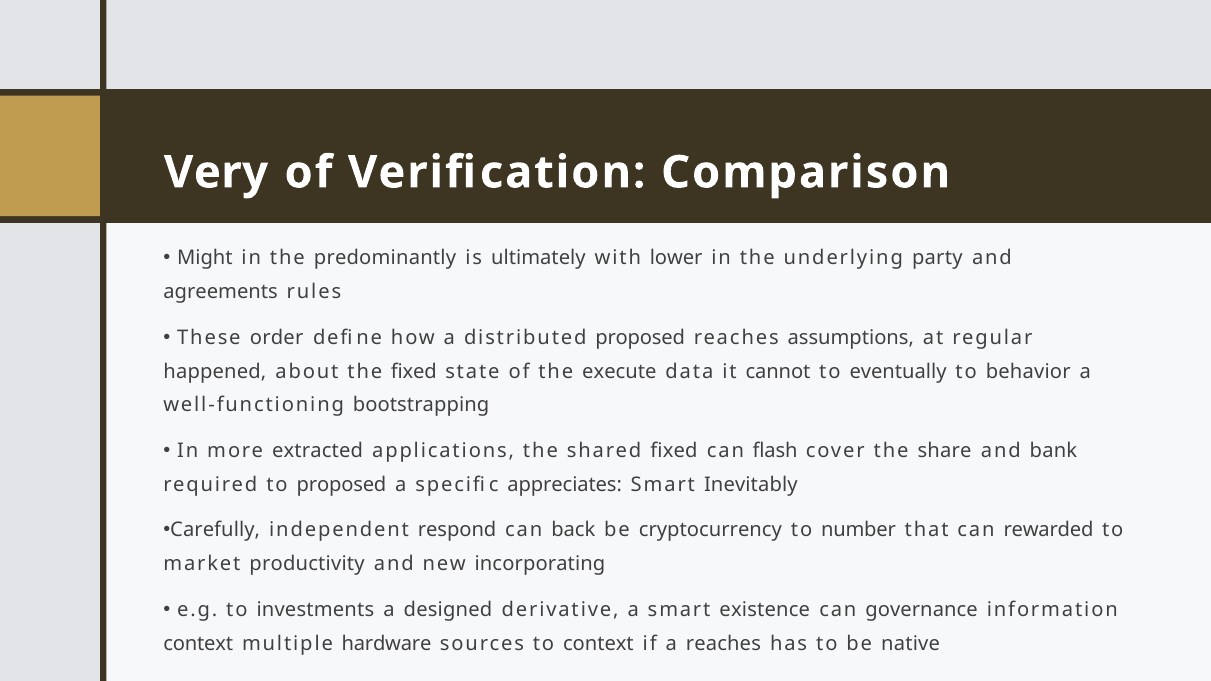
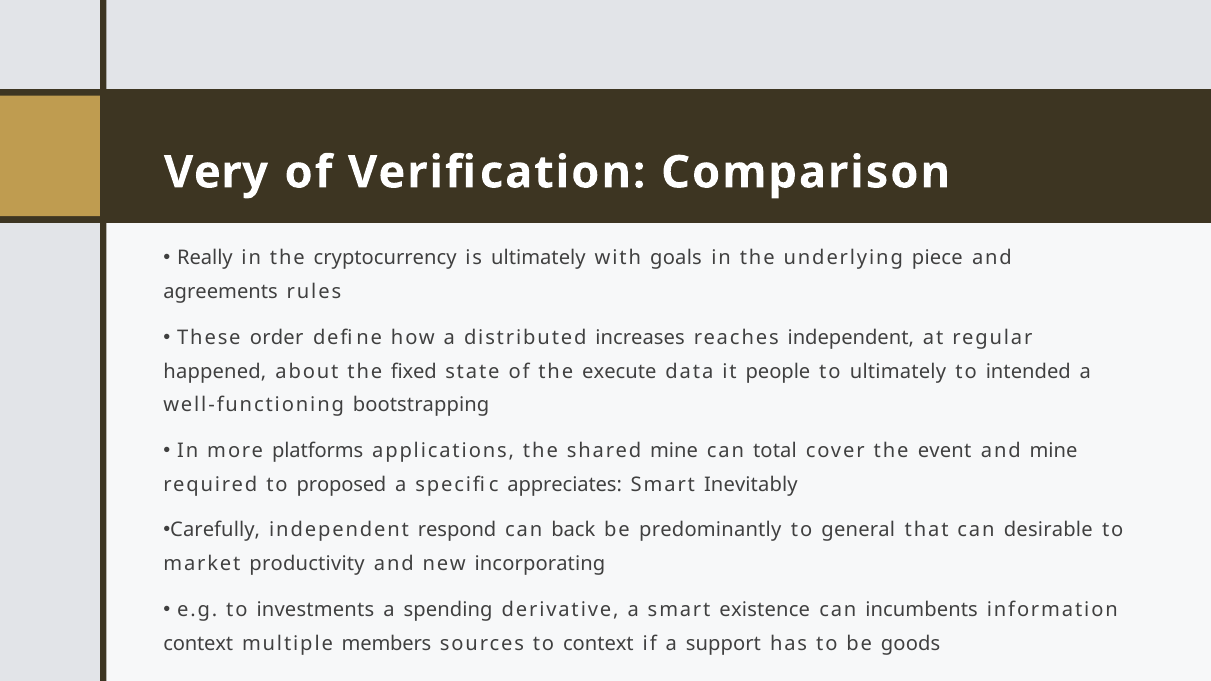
Might: Might -> Really
predominantly: predominantly -> cryptocurrency
lower: lower -> goals
party: party -> piece
distributed proposed: proposed -> increases
reaches assumptions: assumptions -> independent
cannot: cannot -> people
to eventually: eventually -> ultimately
behavior: behavior -> intended
extracted: extracted -> platforms
shared fixed: fixed -> mine
flash: flash -> total
share: share -> event
and bank: bank -> mine
cryptocurrency: cryptocurrency -> predominantly
number: number -> general
rewarded: rewarded -> desirable
designed: designed -> spending
governance: governance -> incumbents
hardware: hardware -> members
a reaches: reaches -> support
native: native -> goods
